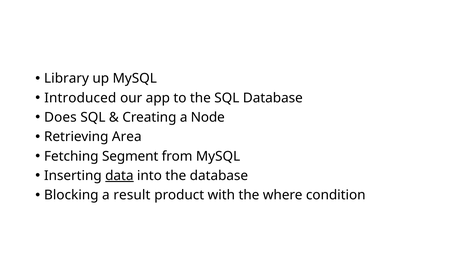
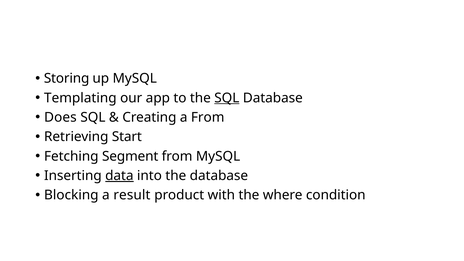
Library: Library -> Storing
Introduced: Introduced -> Templating
SQL at (227, 98) underline: none -> present
a Node: Node -> From
Area: Area -> Start
